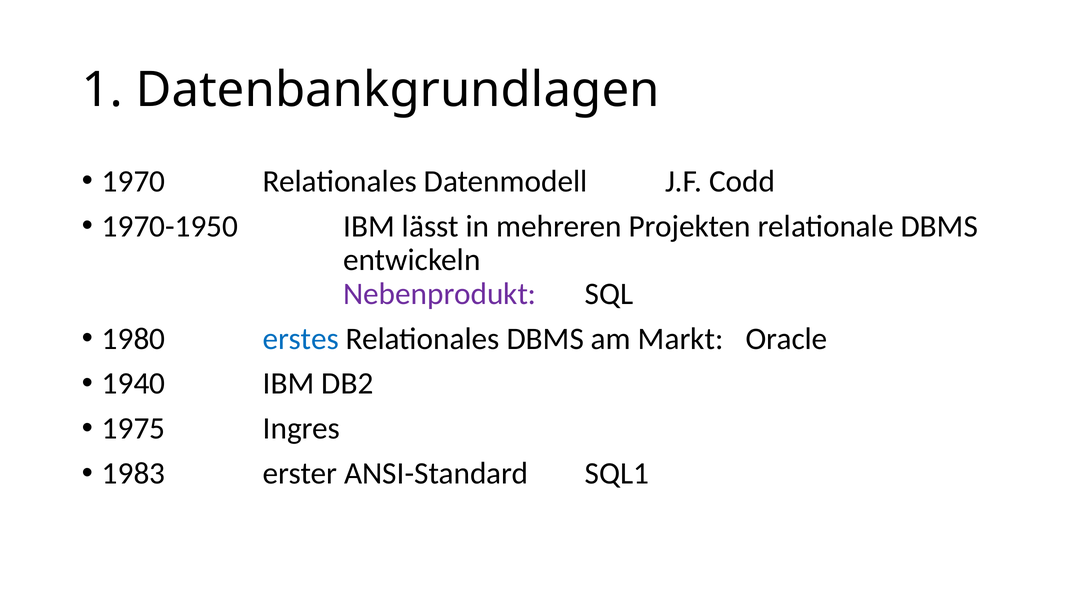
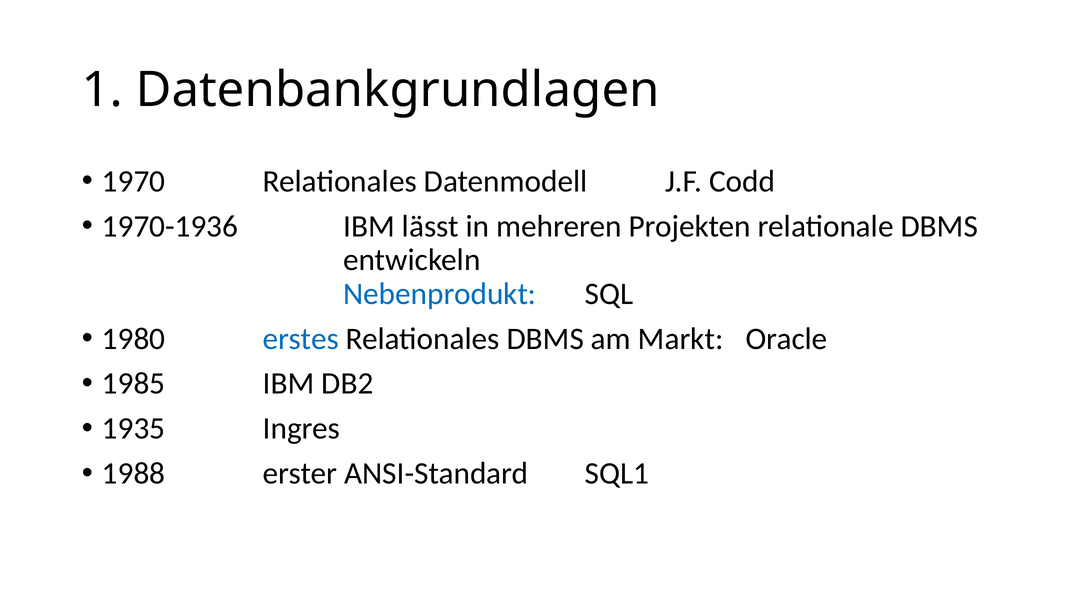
1970-1950: 1970-1950 -> 1970-1936
Nebenprodukt colour: purple -> blue
1940: 1940 -> 1985
1975: 1975 -> 1935
1983: 1983 -> 1988
